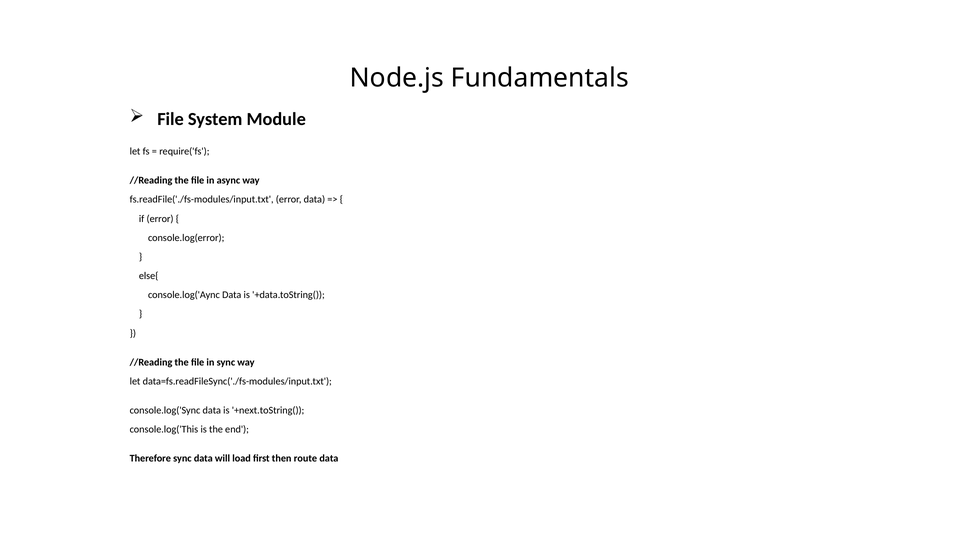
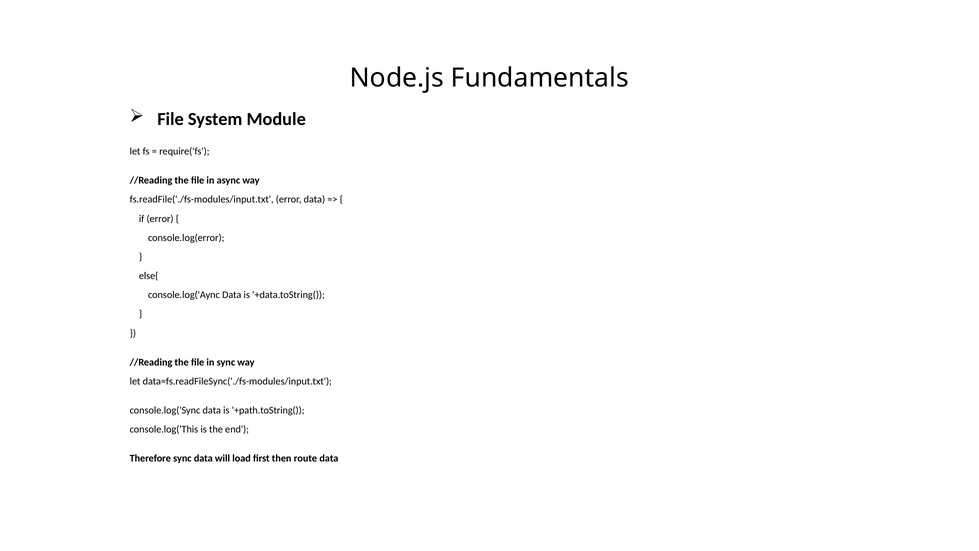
+next.toString(: +next.toString( -> +path.toString(
